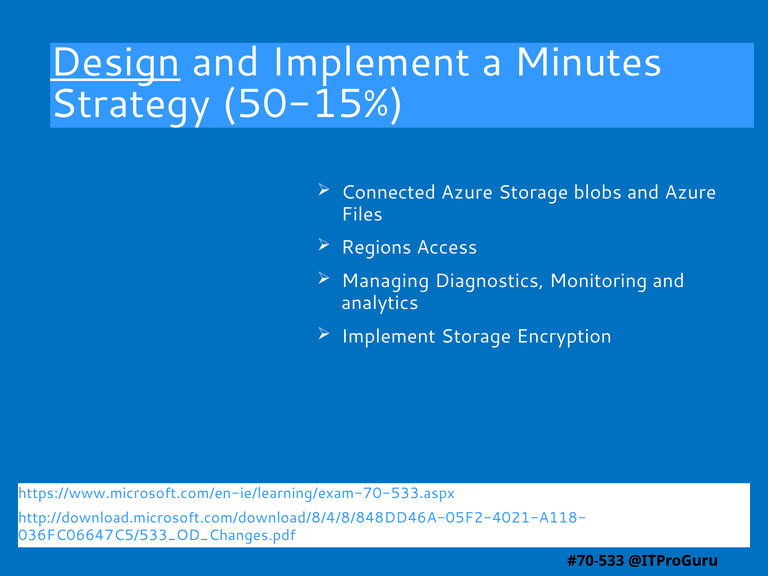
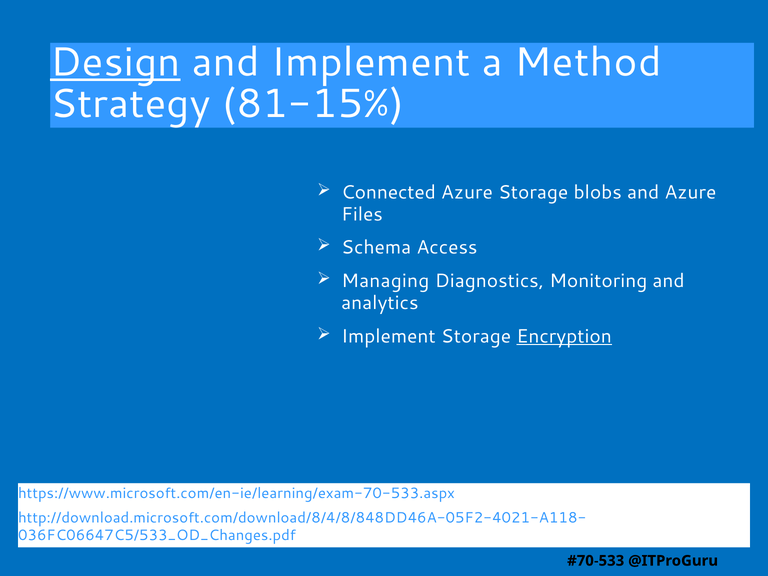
Minutes: Minutes -> Method
50-15%: 50-15% -> 81-15%
Regions: Regions -> Schema
Encryption underline: none -> present
